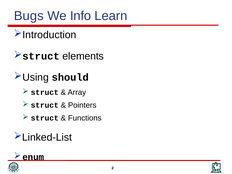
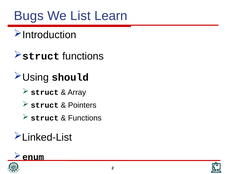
Info: Info -> List
struct elements: elements -> functions
